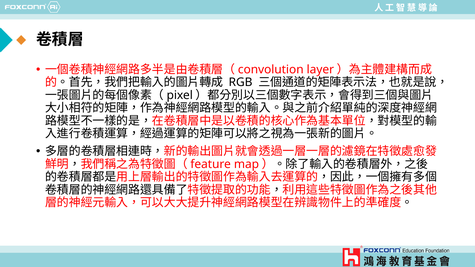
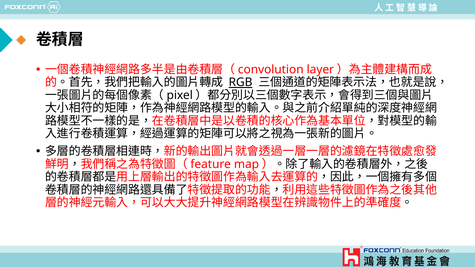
RGB underline: none -> present
